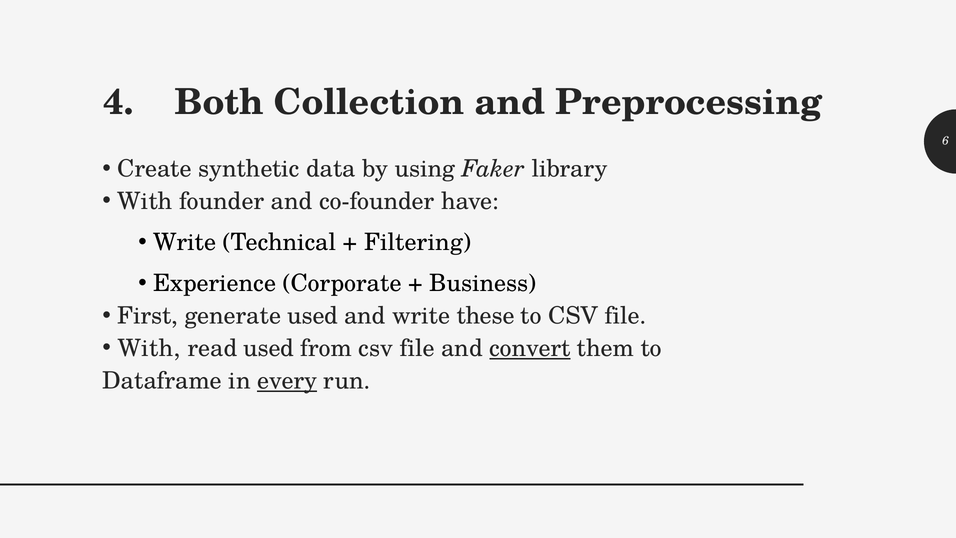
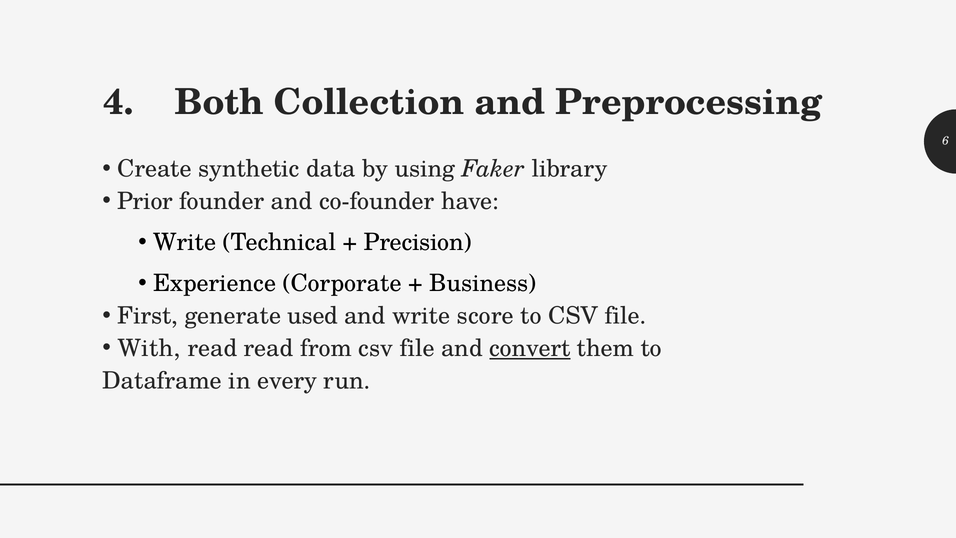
With at (145, 201): With -> Prior
Filtering: Filtering -> Precision
these: these -> score
read used: used -> read
every underline: present -> none
